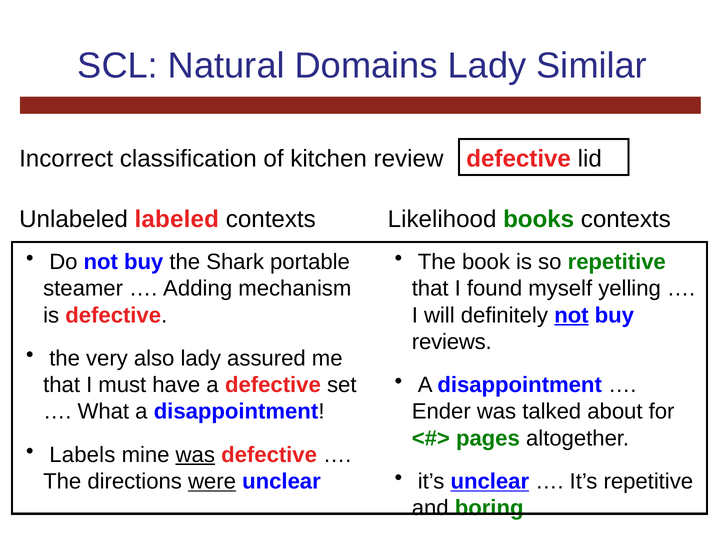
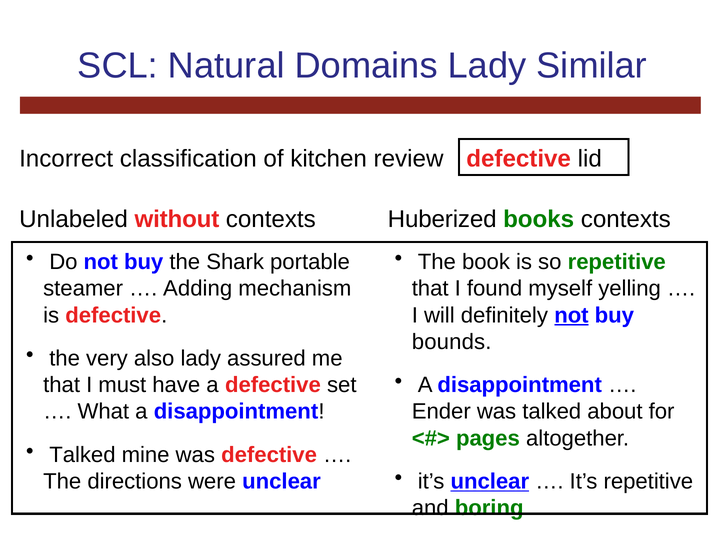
labeled: labeled -> without
Likelihood: Likelihood -> Huberized
reviews: reviews -> bounds
Labels at (82, 455): Labels -> Talked
was at (195, 455) underline: present -> none
were underline: present -> none
